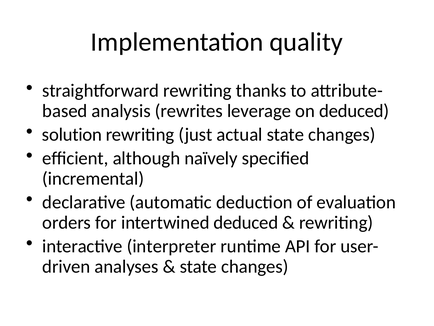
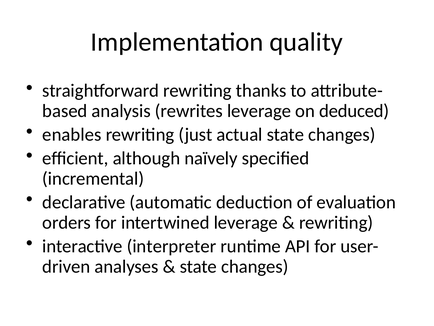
solution: solution -> enables
intertwined deduced: deduced -> leverage
